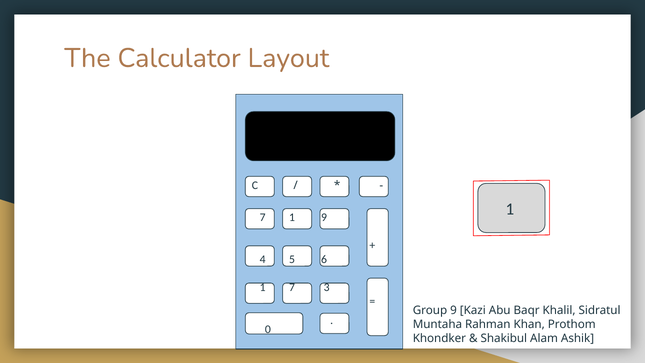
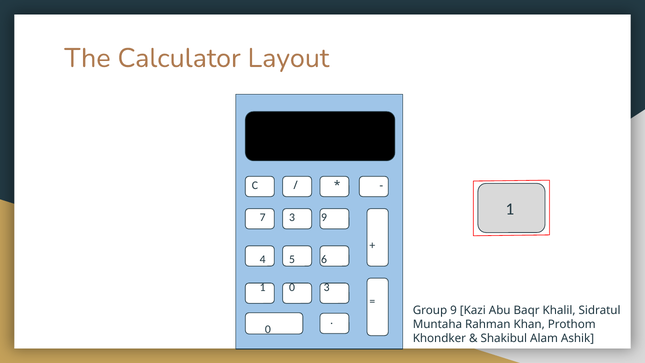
7 1: 1 -> 3
1 7: 7 -> 0
